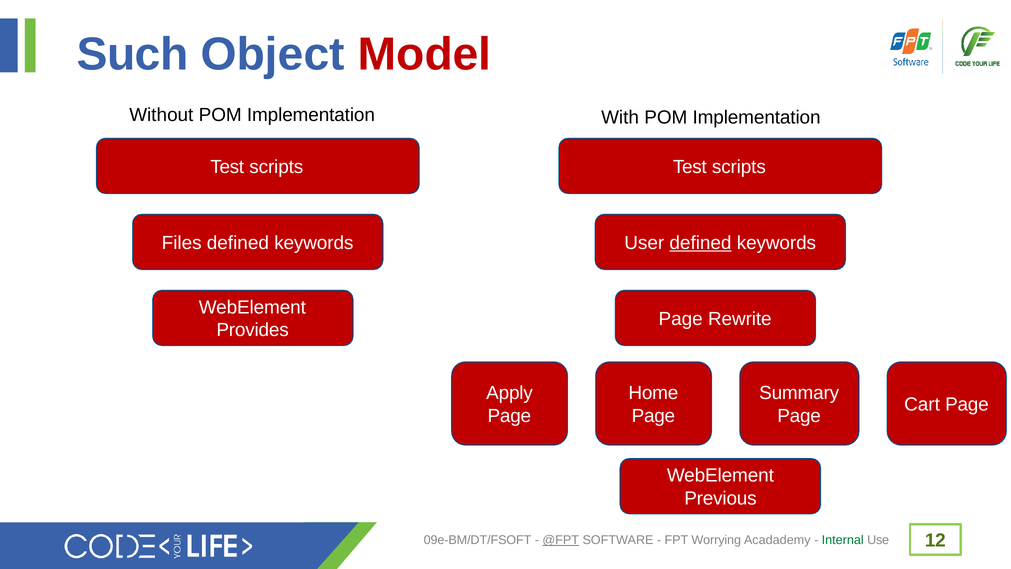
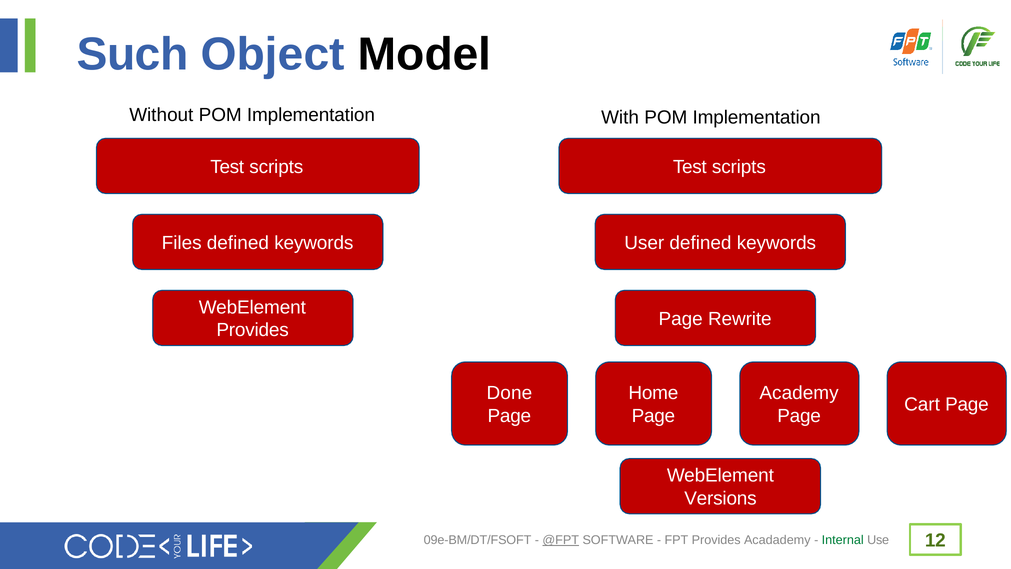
Model colour: red -> black
defined at (701, 243) underline: present -> none
Apply: Apply -> Done
Summary: Summary -> Academy
Previous: Previous -> Versions
FPT Worrying: Worrying -> Provides
